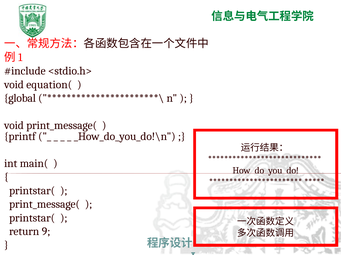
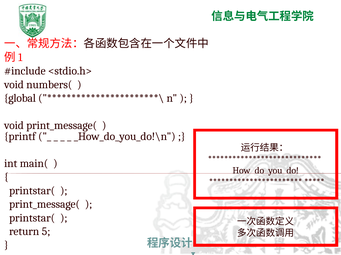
equation(: equation( -> numbers(
9: 9 -> 5
